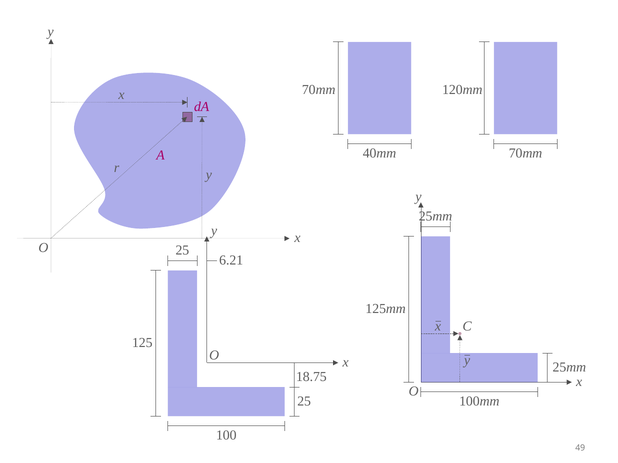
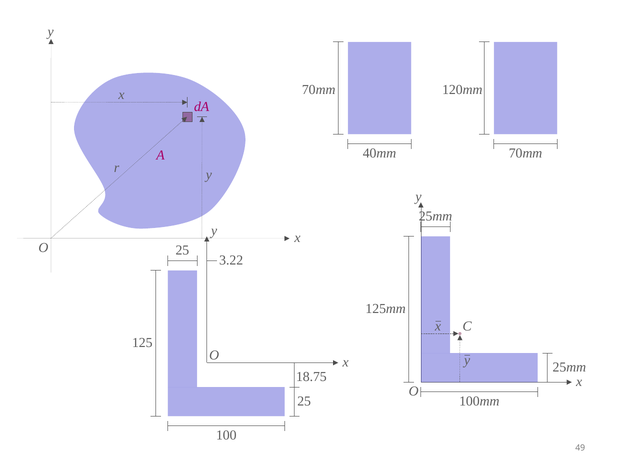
6.21: 6.21 -> 3.22
